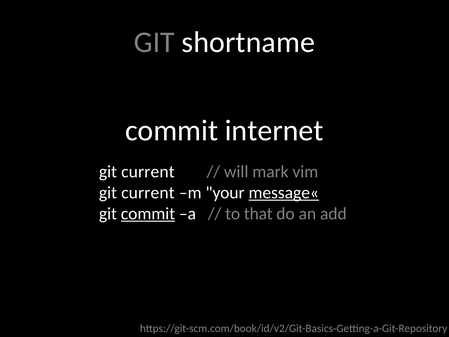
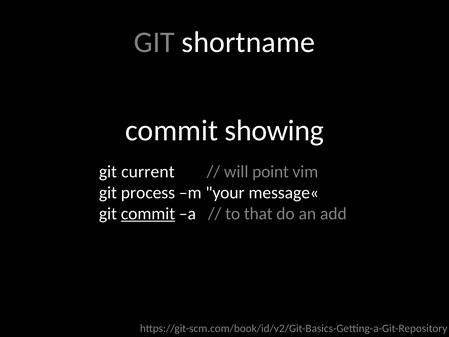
internet: internet -> showing
mark: mark -> point
current at (148, 193): current -> process
message« underline: present -> none
